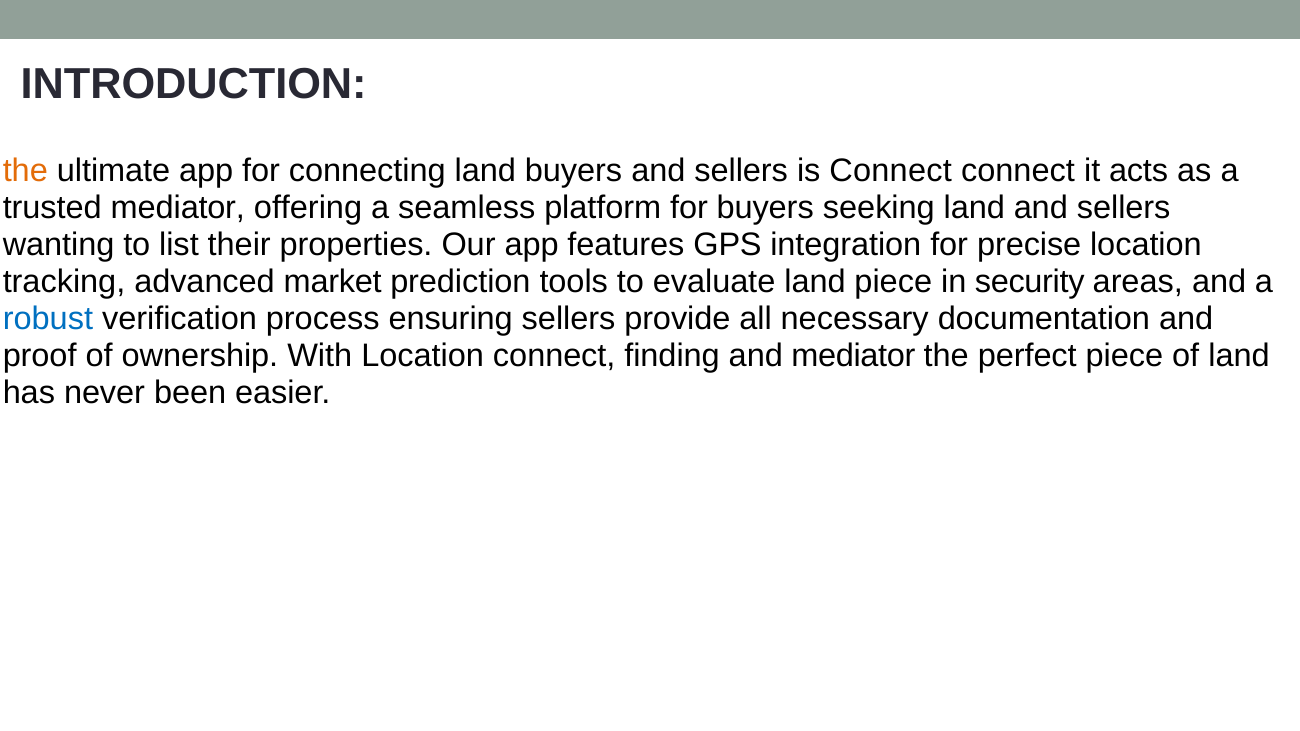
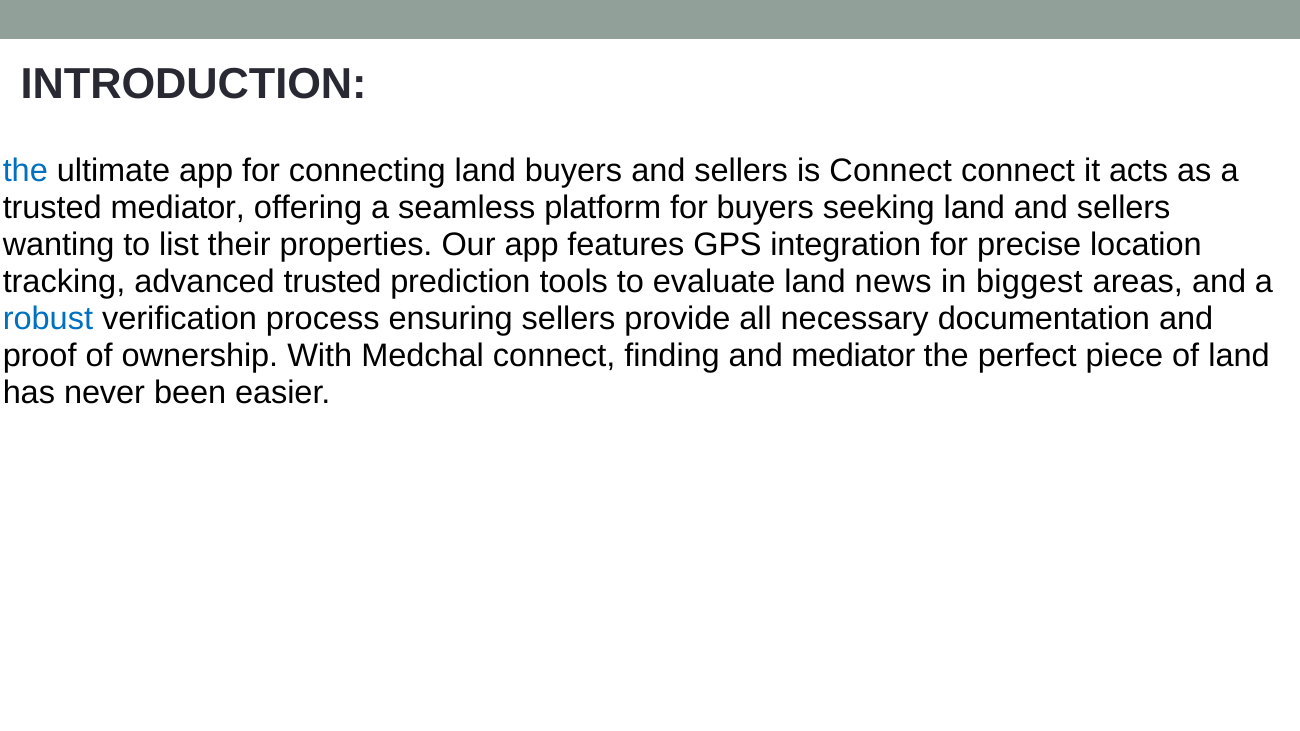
the at (25, 171) colour: orange -> blue
advanced market: market -> trusted
land piece: piece -> news
security: security -> biggest
With Location: Location -> Medchal
